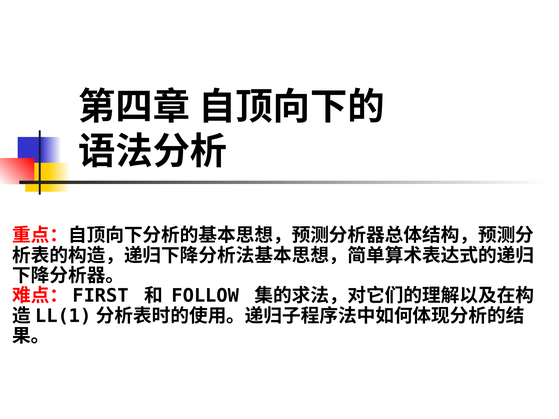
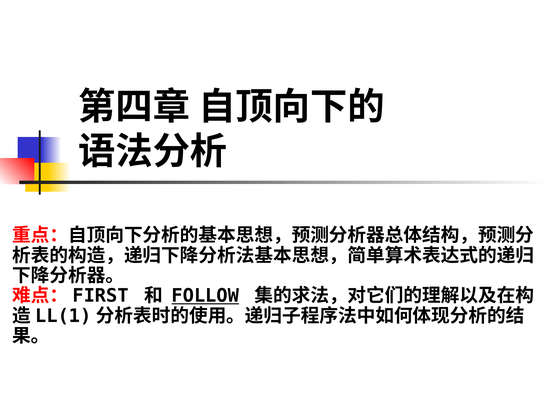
FOLLOW underline: none -> present
